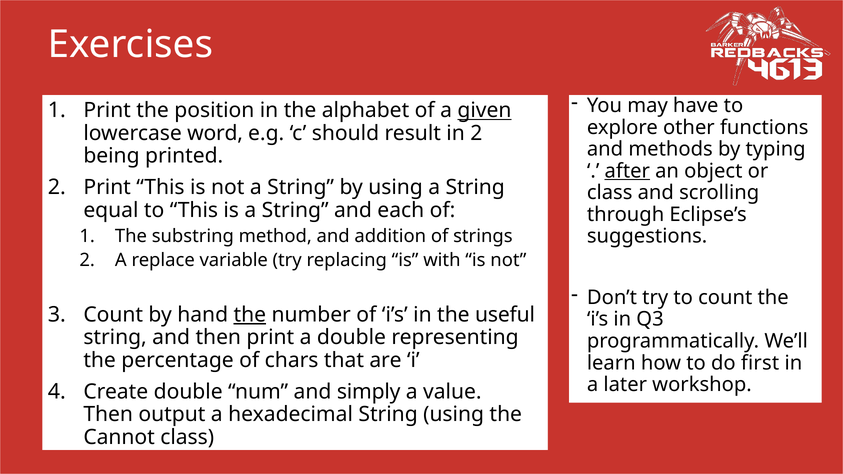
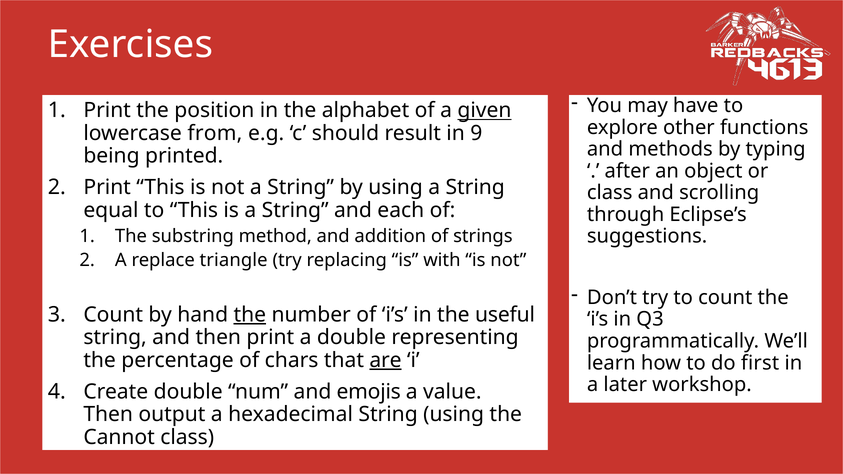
word: word -> from
in 2: 2 -> 9
after underline: present -> none
variable: variable -> triangle
are underline: none -> present
simply: simply -> emojis
